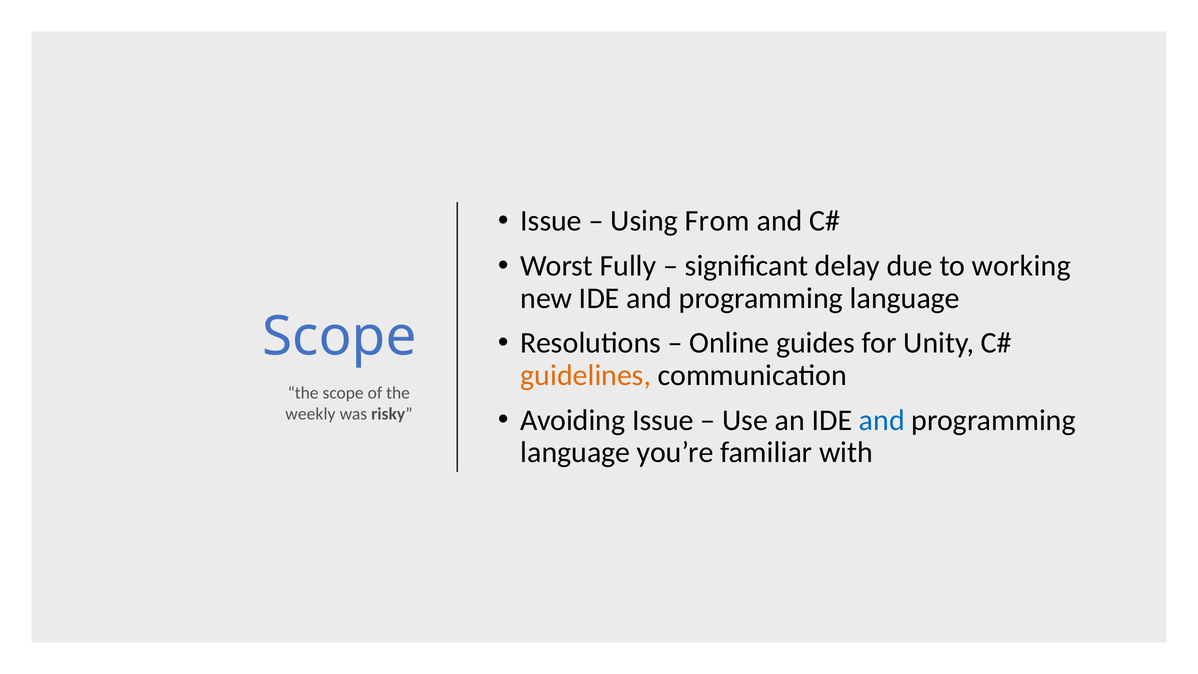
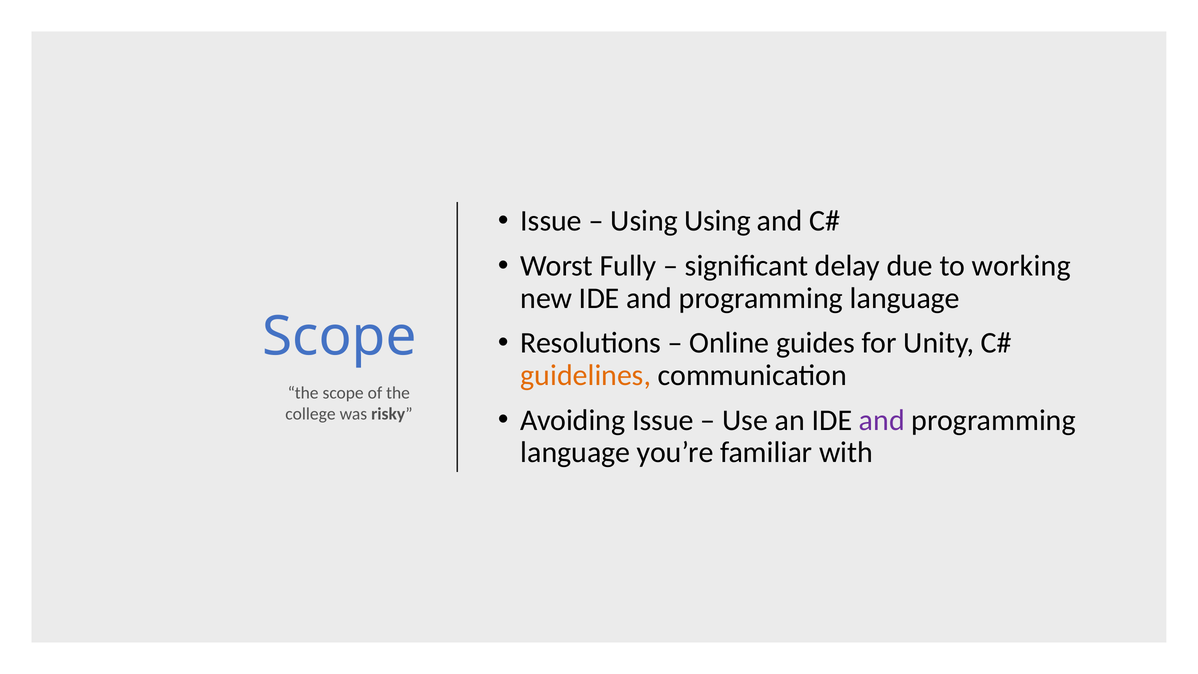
Using From: From -> Using
and at (882, 420) colour: blue -> purple
weekly: weekly -> college
